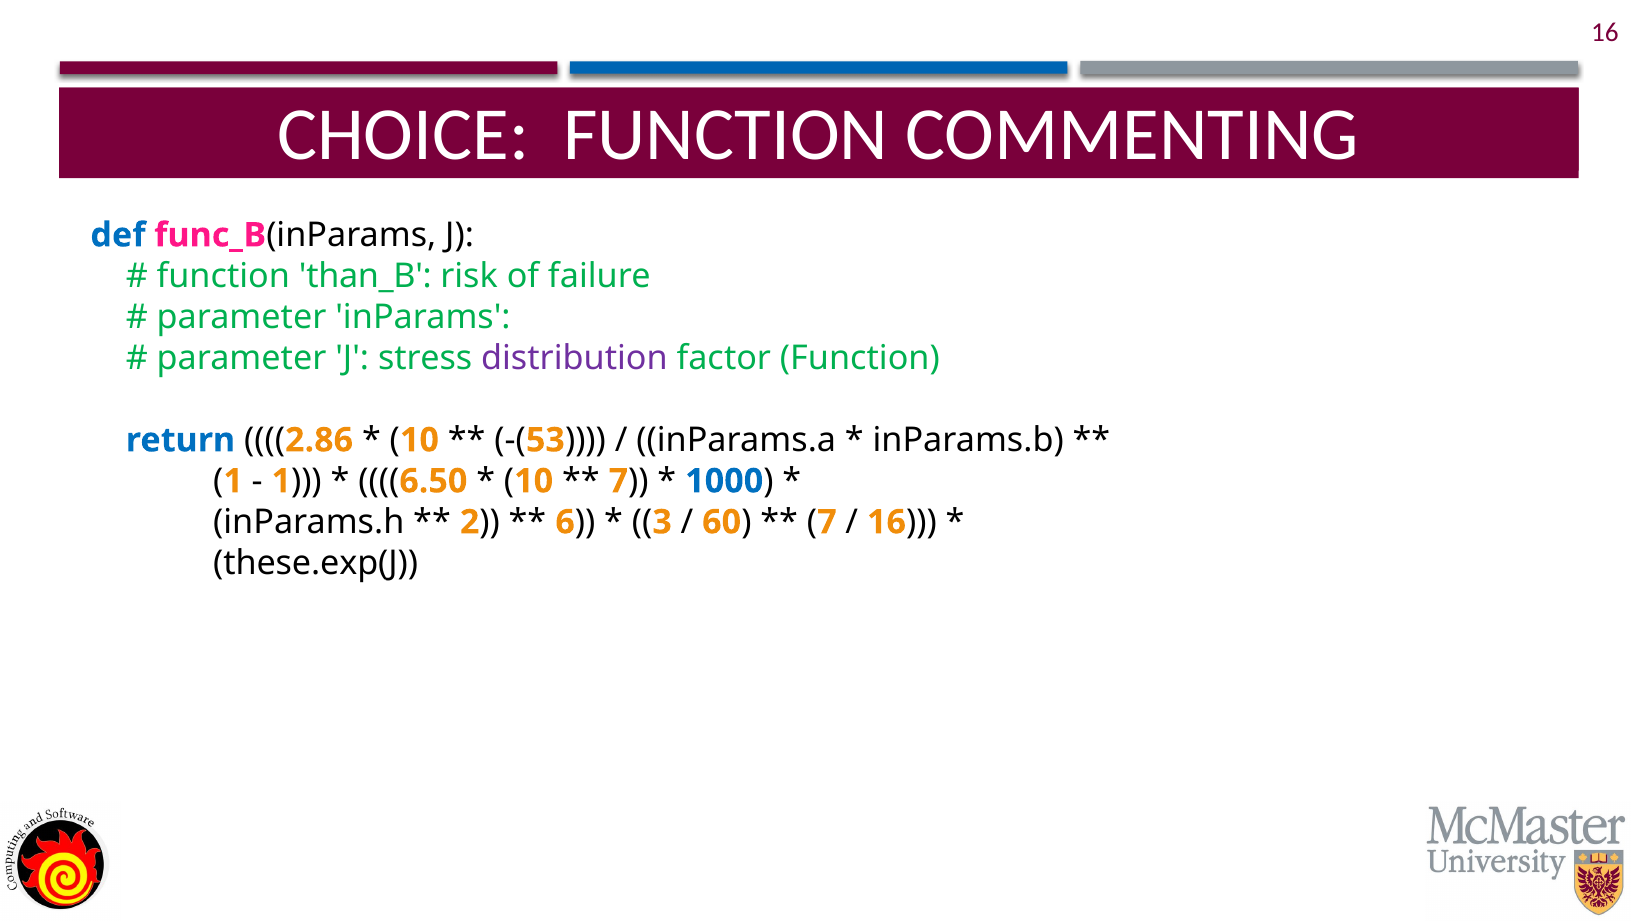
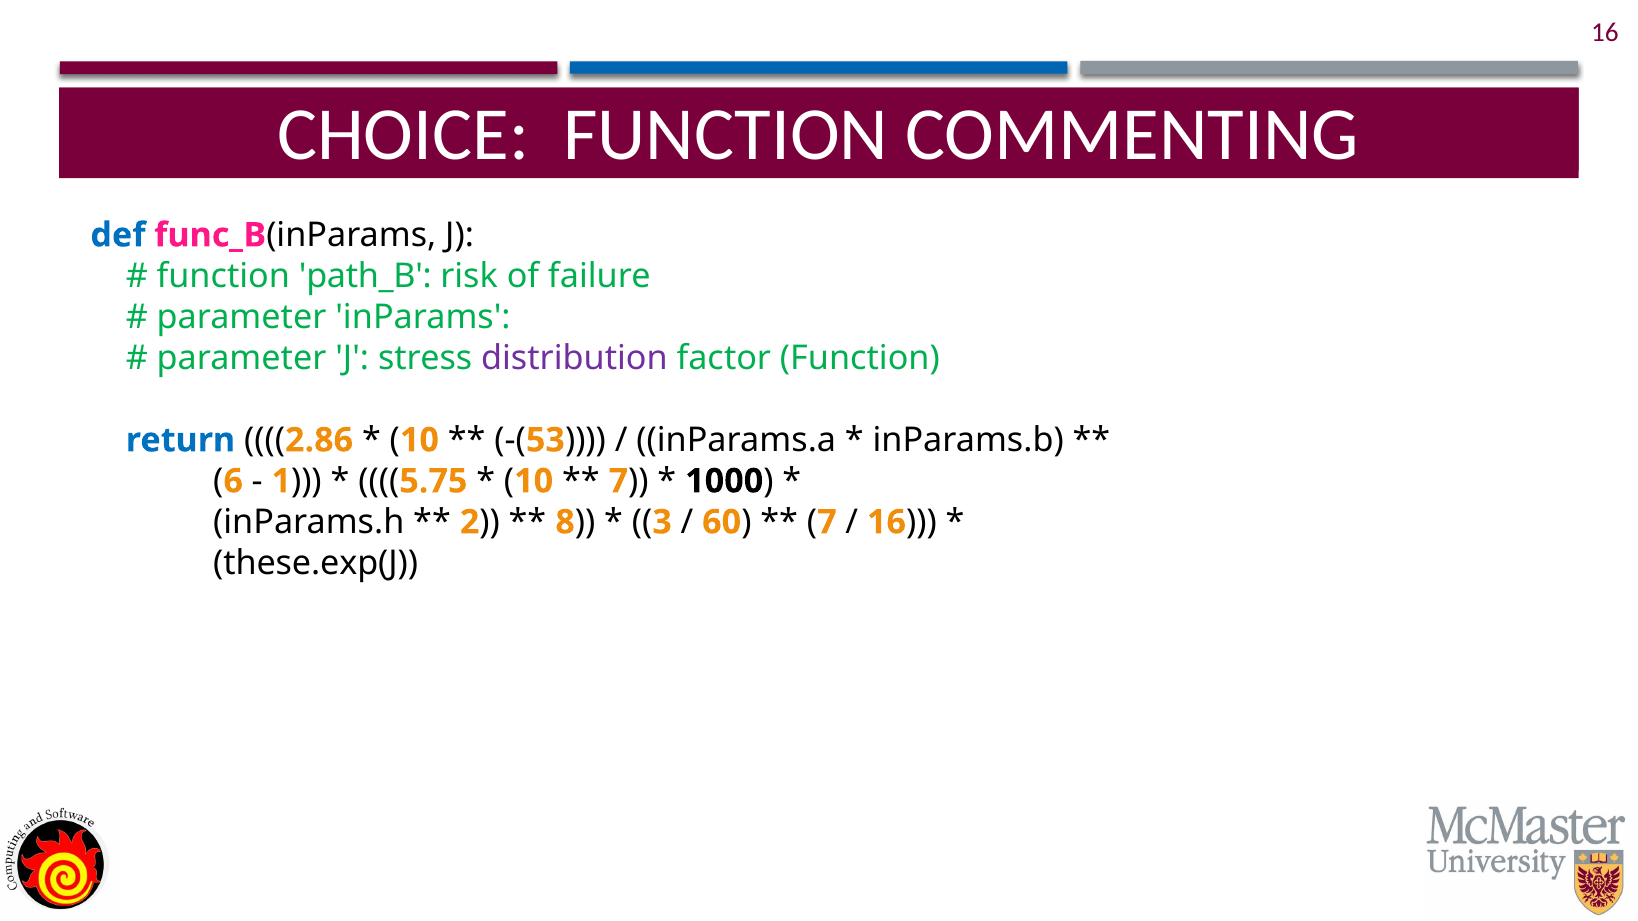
than_B: than_B -> path_B
1 at (233, 481): 1 -> 6
6.50: 6.50 -> 5.75
1000 colour: blue -> black
6: 6 -> 8
